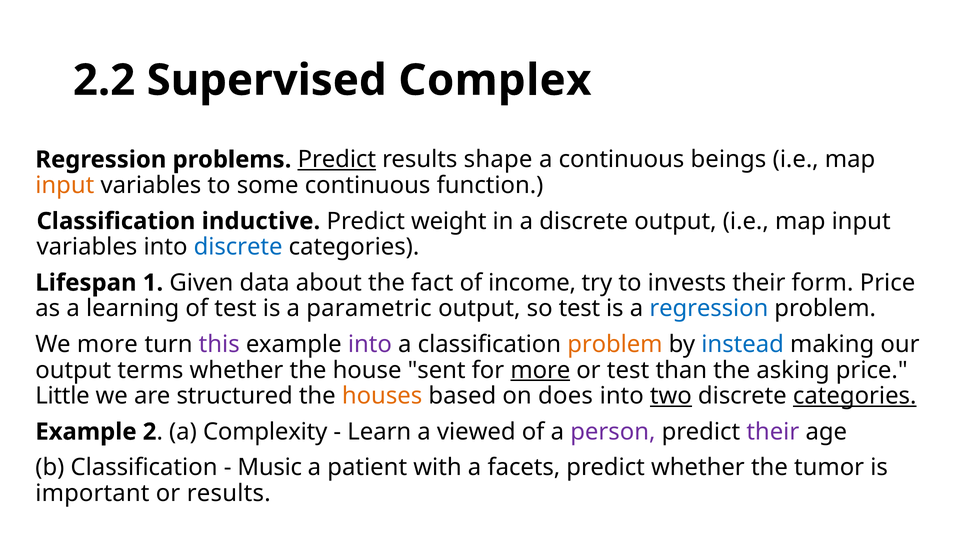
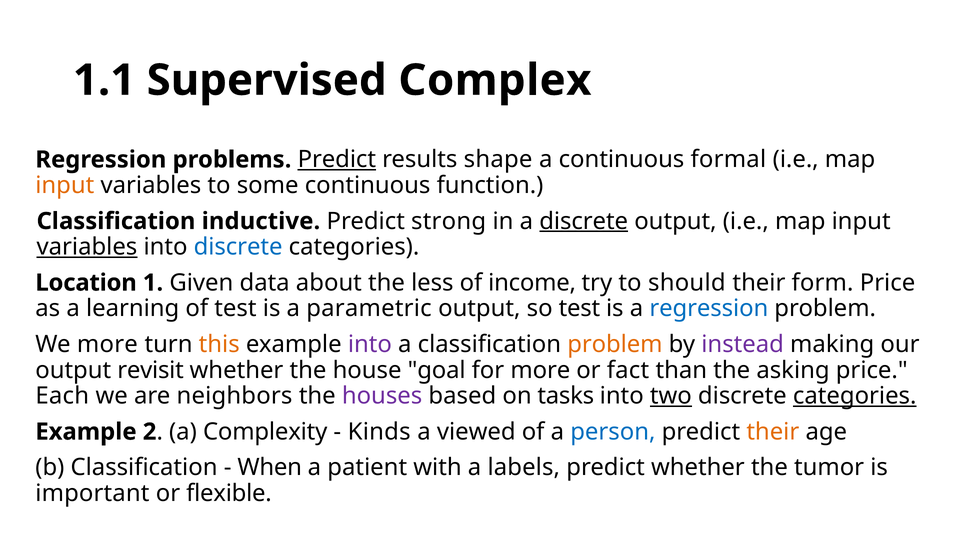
2.2: 2.2 -> 1.1
beings: beings -> formal
weight: weight -> strong
discrete at (584, 221) underline: none -> present
variables at (87, 247) underline: none -> present
Lifespan: Lifespan -> Location
fact: fact -> less
invests: invests -> should
this colour: purple -> orange
instead colour: blue -> purple
terms: terms -> revisit
sent: sent -> goal
more at (540, 370) underline: present -> none
or test: test -> fact
Little: Little -> Each
structured: structured -> neighbors
houses colour: orange -> purple
does: does -> tasks
Learn: Learn -> Kinds
person colour: purple -> blue
their at (773, 432) colour: purple -> orange
Music: Music -> When
facets: facets -> labels
or results: results -> flexible
